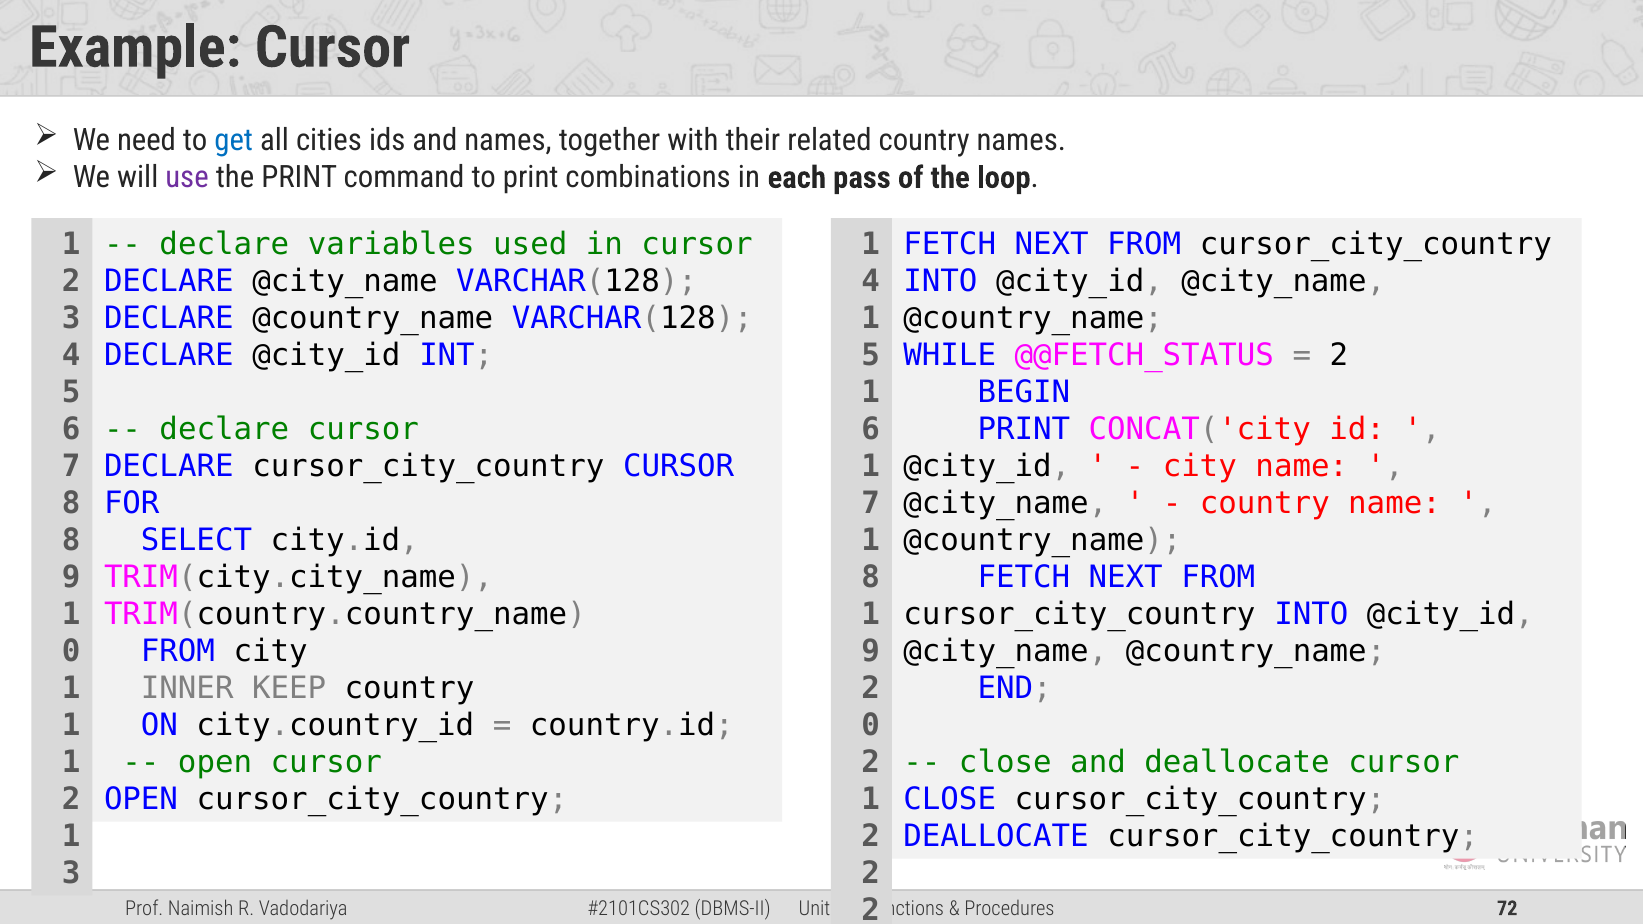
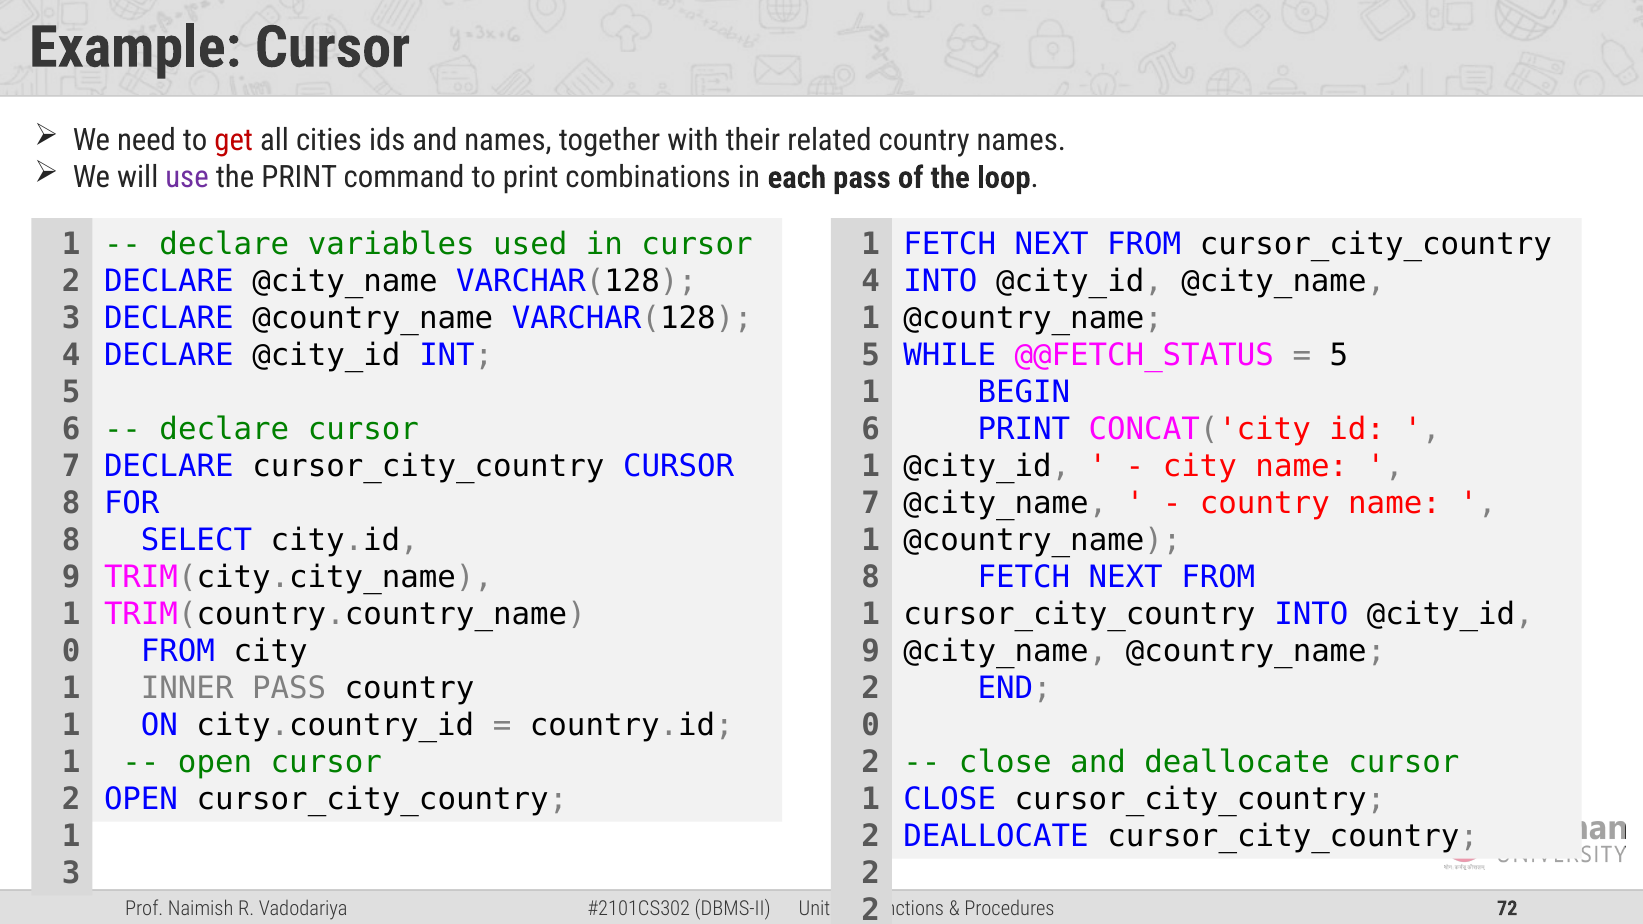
get colour: blue -> red
2 at (1339, 356): 2 -> 5
INNER KEEP: KEEP -> PASS
